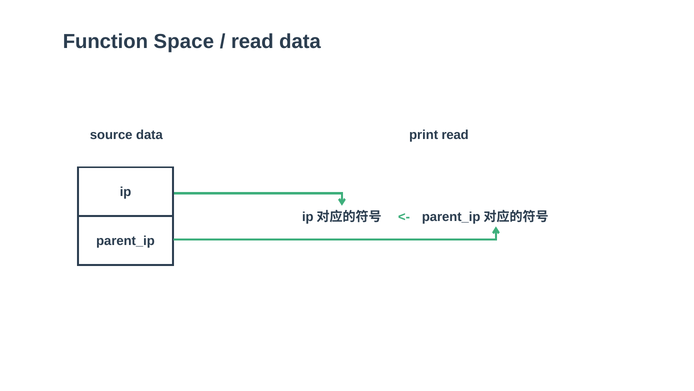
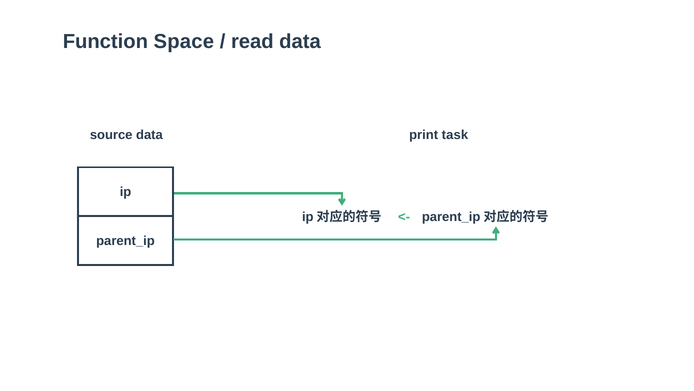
print read: read -> task
